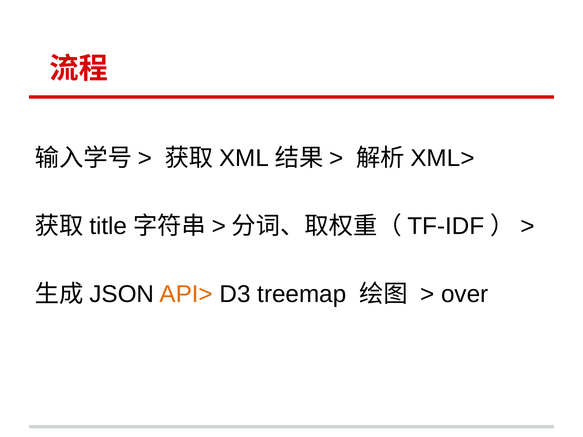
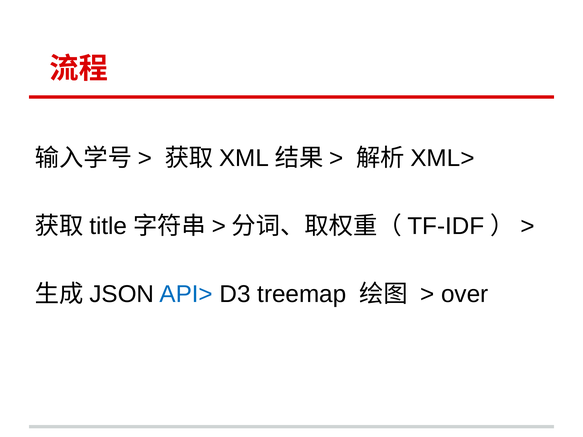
API> colour: orange -> blue
